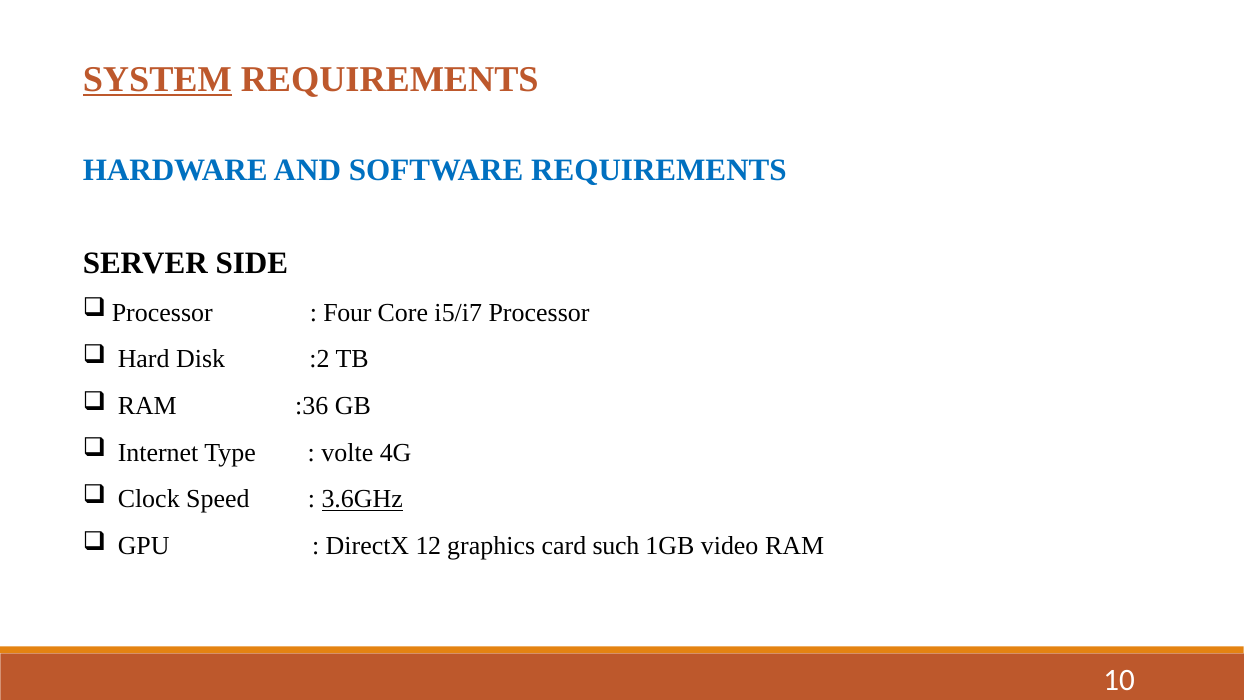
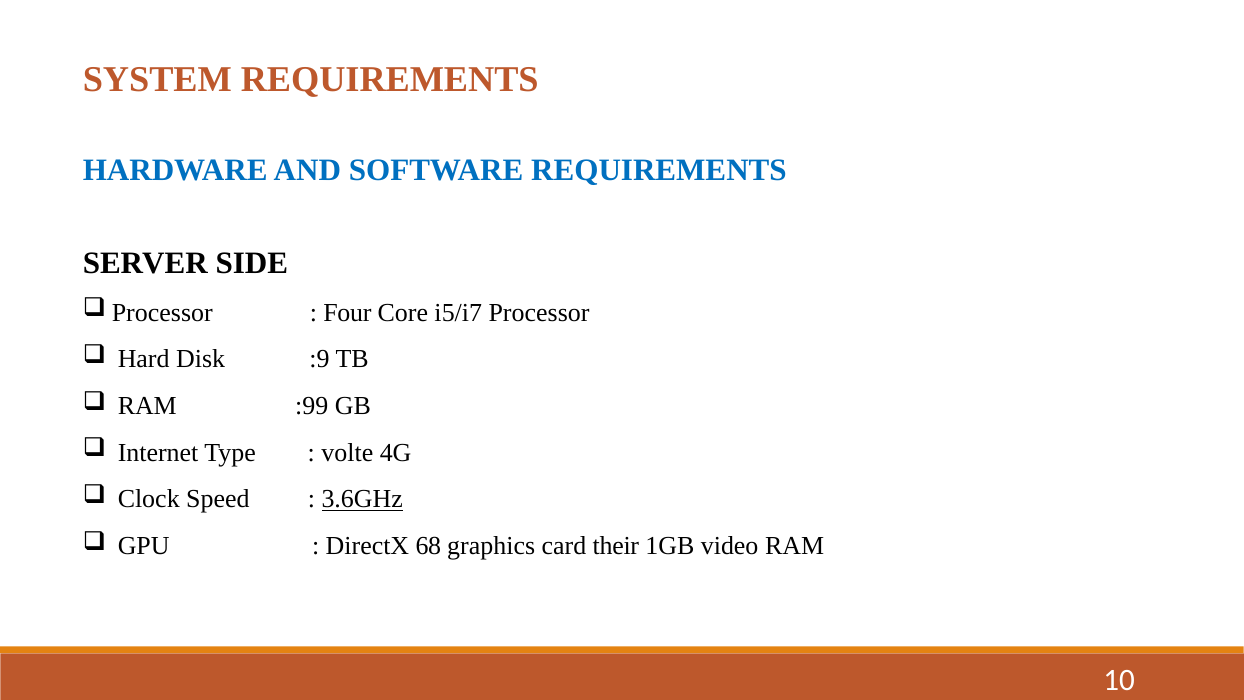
SYSTEM underline: present -> none
:2: :2 -> :9
:36: :36 -> :99
12: 12 -> 68
such: such -> their
